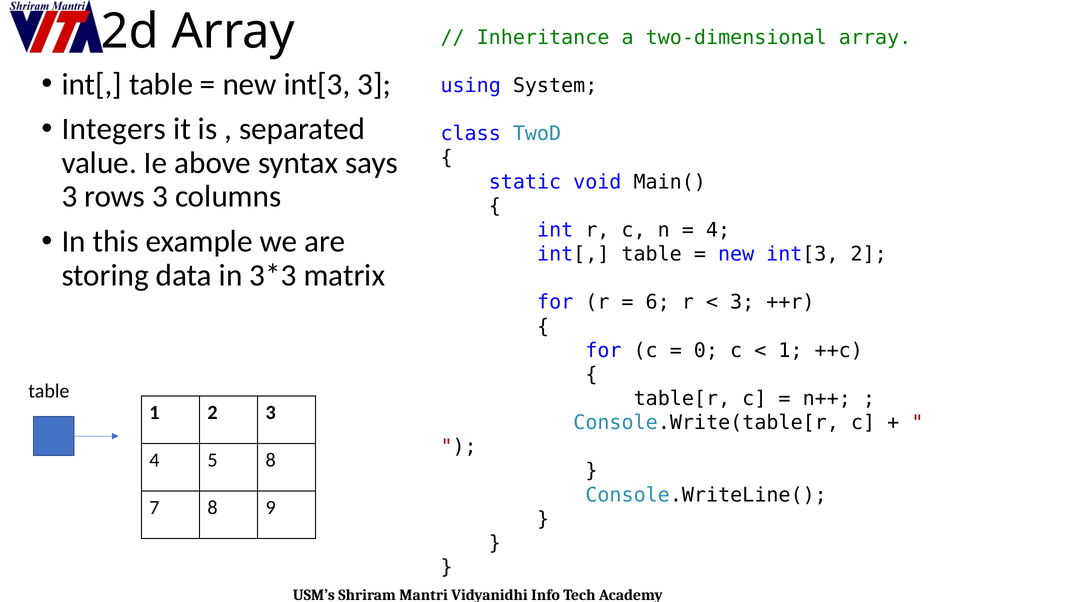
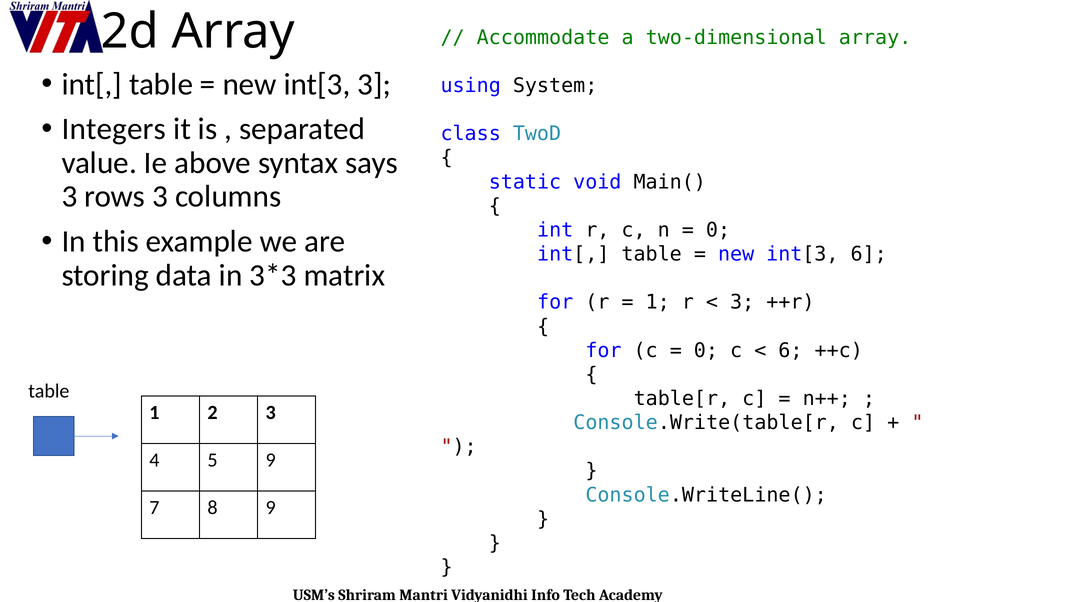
Inheritance: Inheritance -> Accommodate
4 at (718, 230): 4 -> 0
int[3 2: 2 -> 6
6 at (658, 302): 6 -> 1
1 at (790, 350): 1 -> 6
5 8: 8 -> 9
